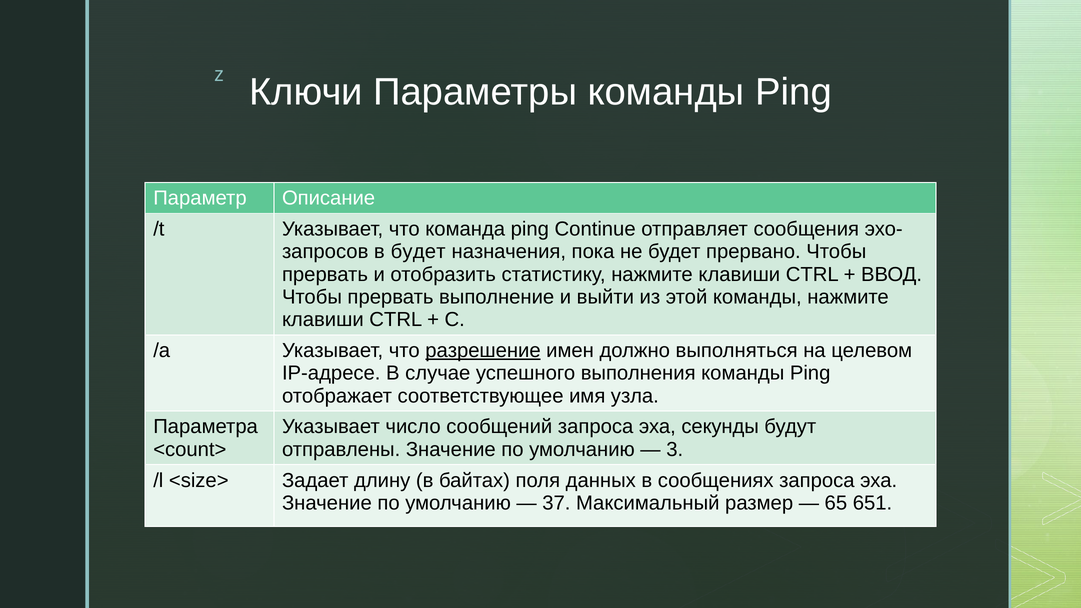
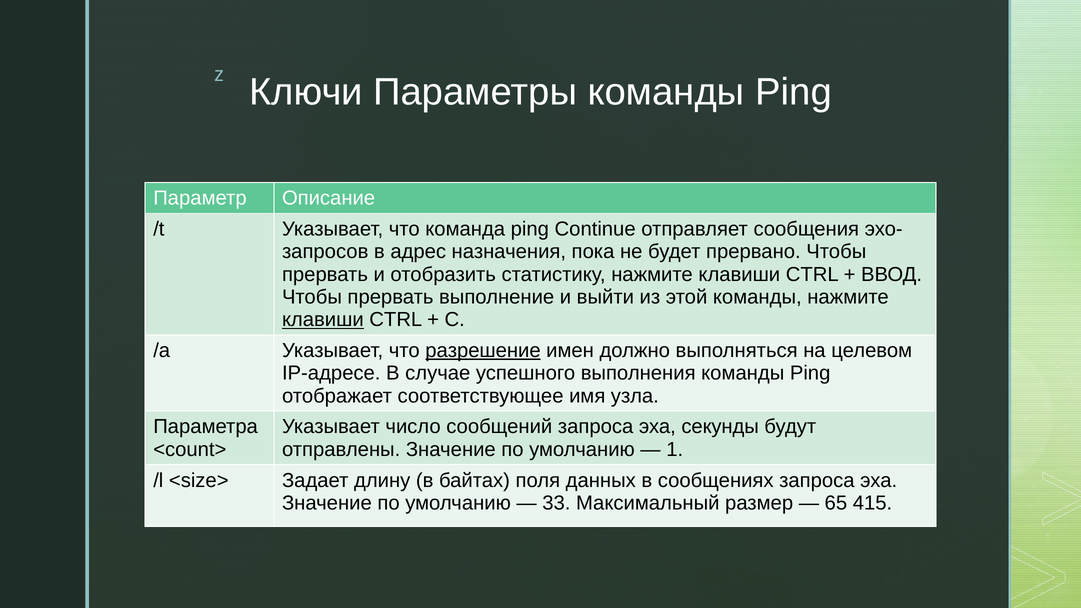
в будет: будет -> адрес
клавиши at (323, 320) underline: none -> present
3: 3 -> 1
37: 37 -> 33
651: 651 -> 415
